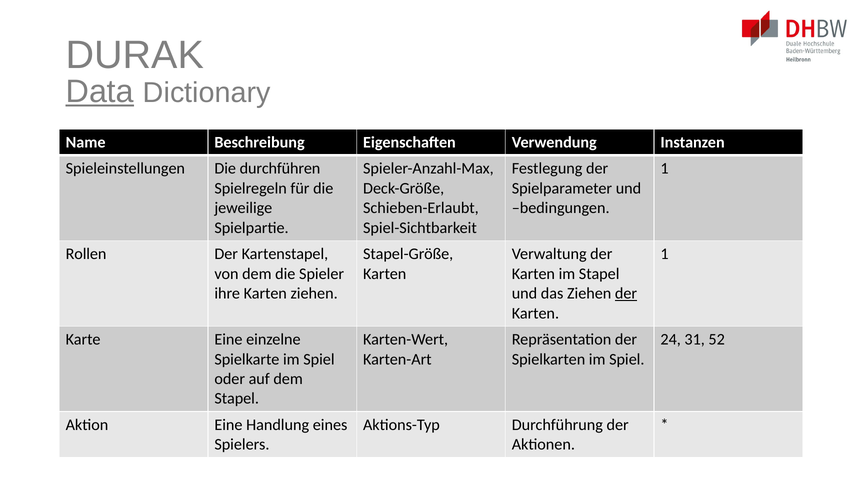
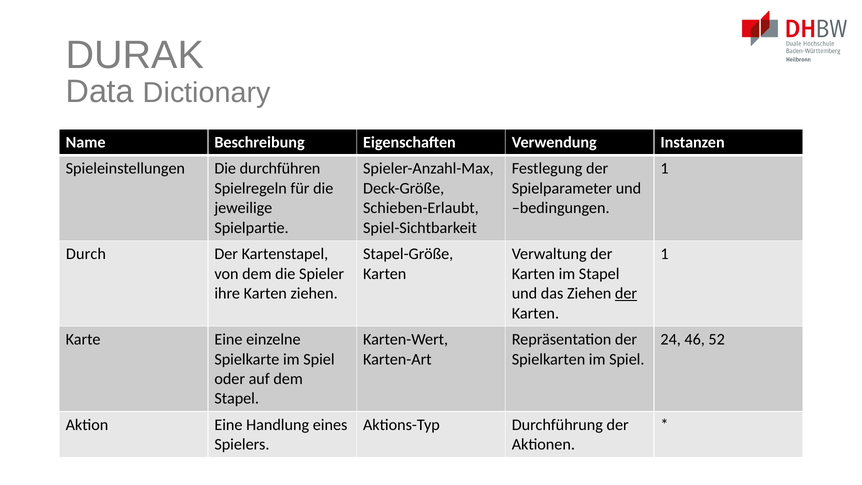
Data underline: present -> none
Rollen: Rollen -> Durch
31: 31 -> 46
